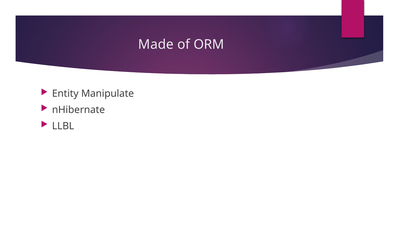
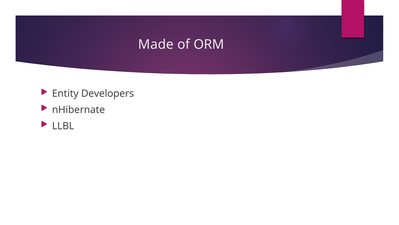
Manipulate: Manipulate -> Developers
